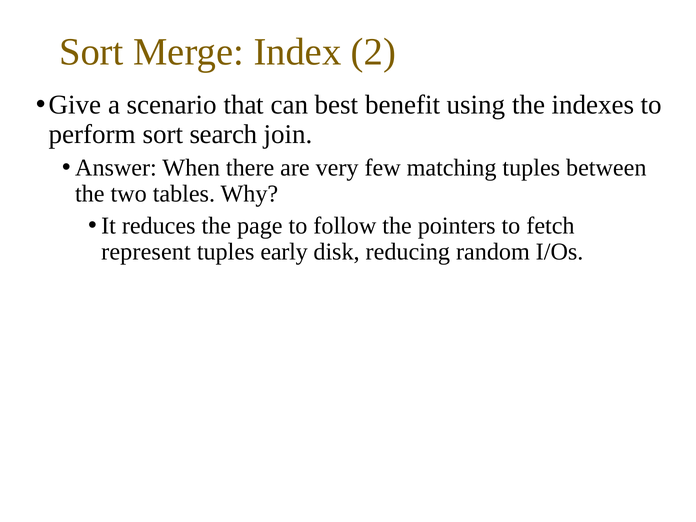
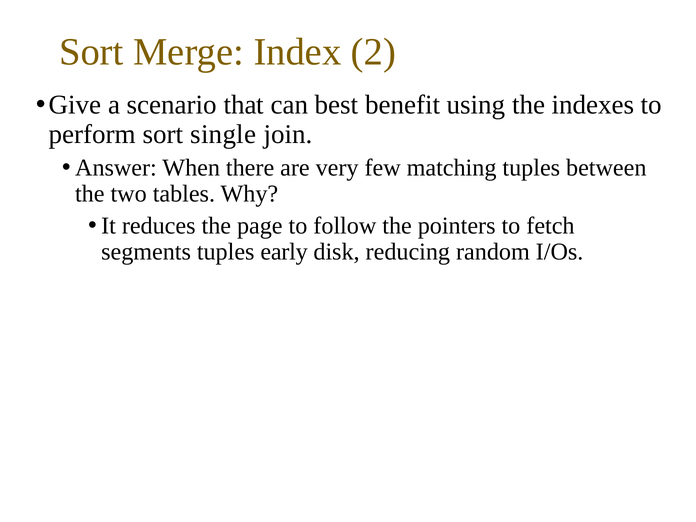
search: search -> single
represent: represent -> segments
